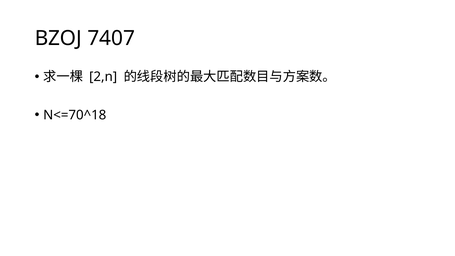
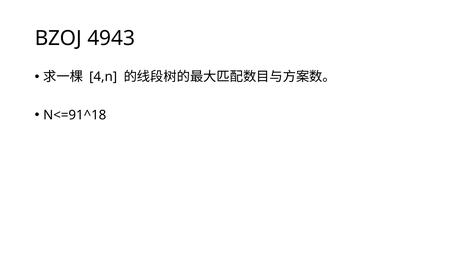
7407: 7407 -> 4943
2,n: 2,n -> 4,n
N<=70^18: N<=70^18 -> N<=91^18
